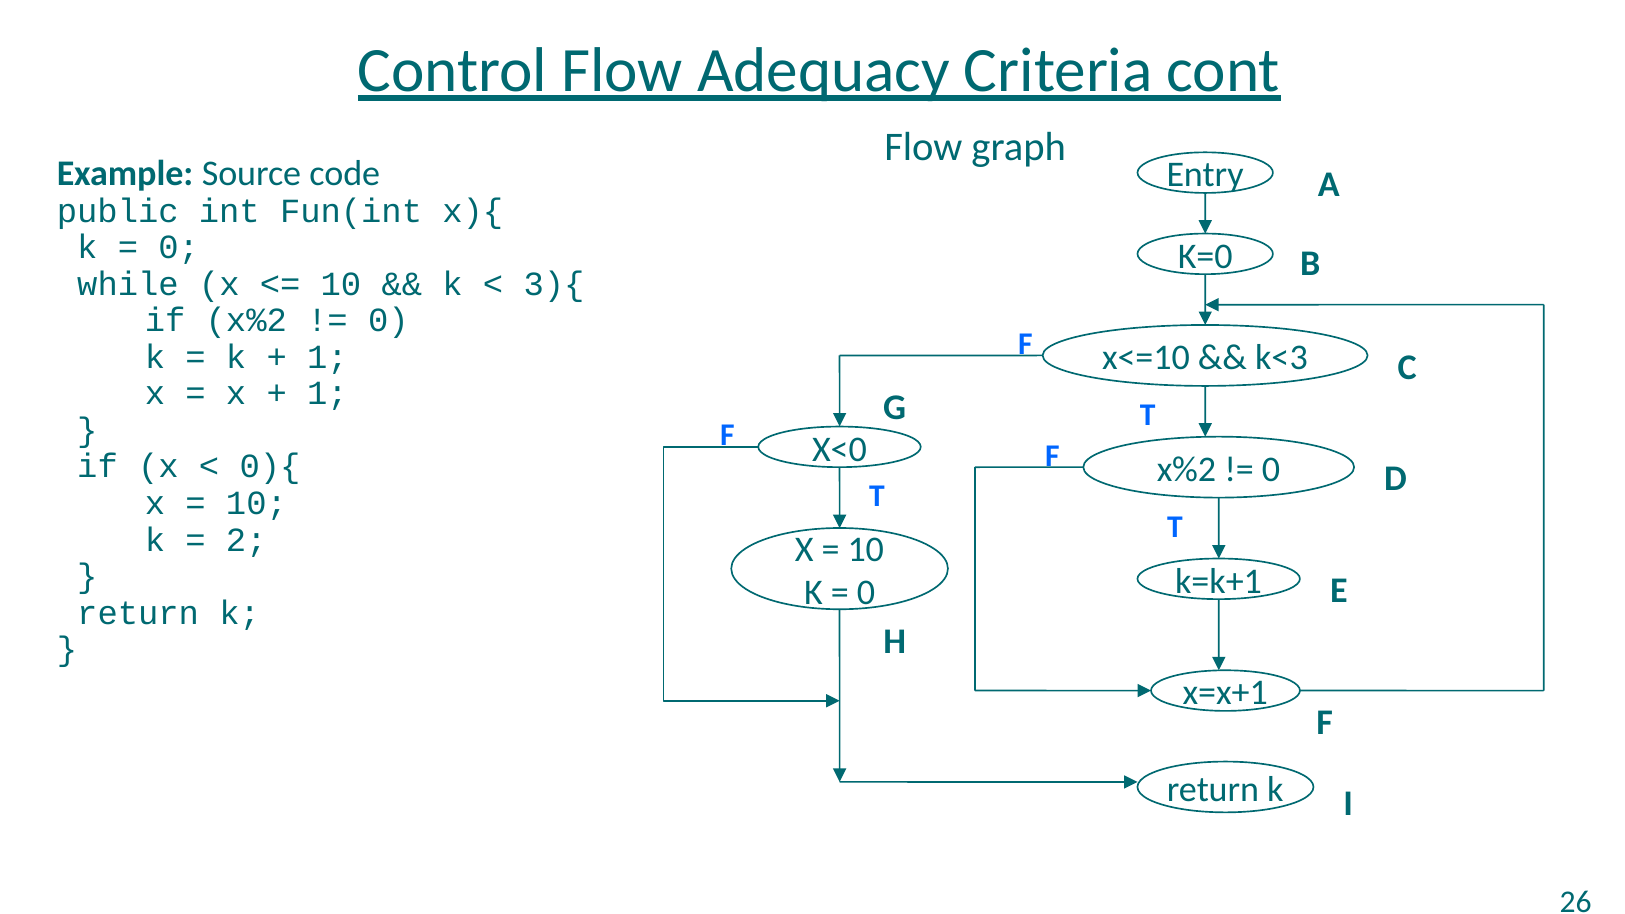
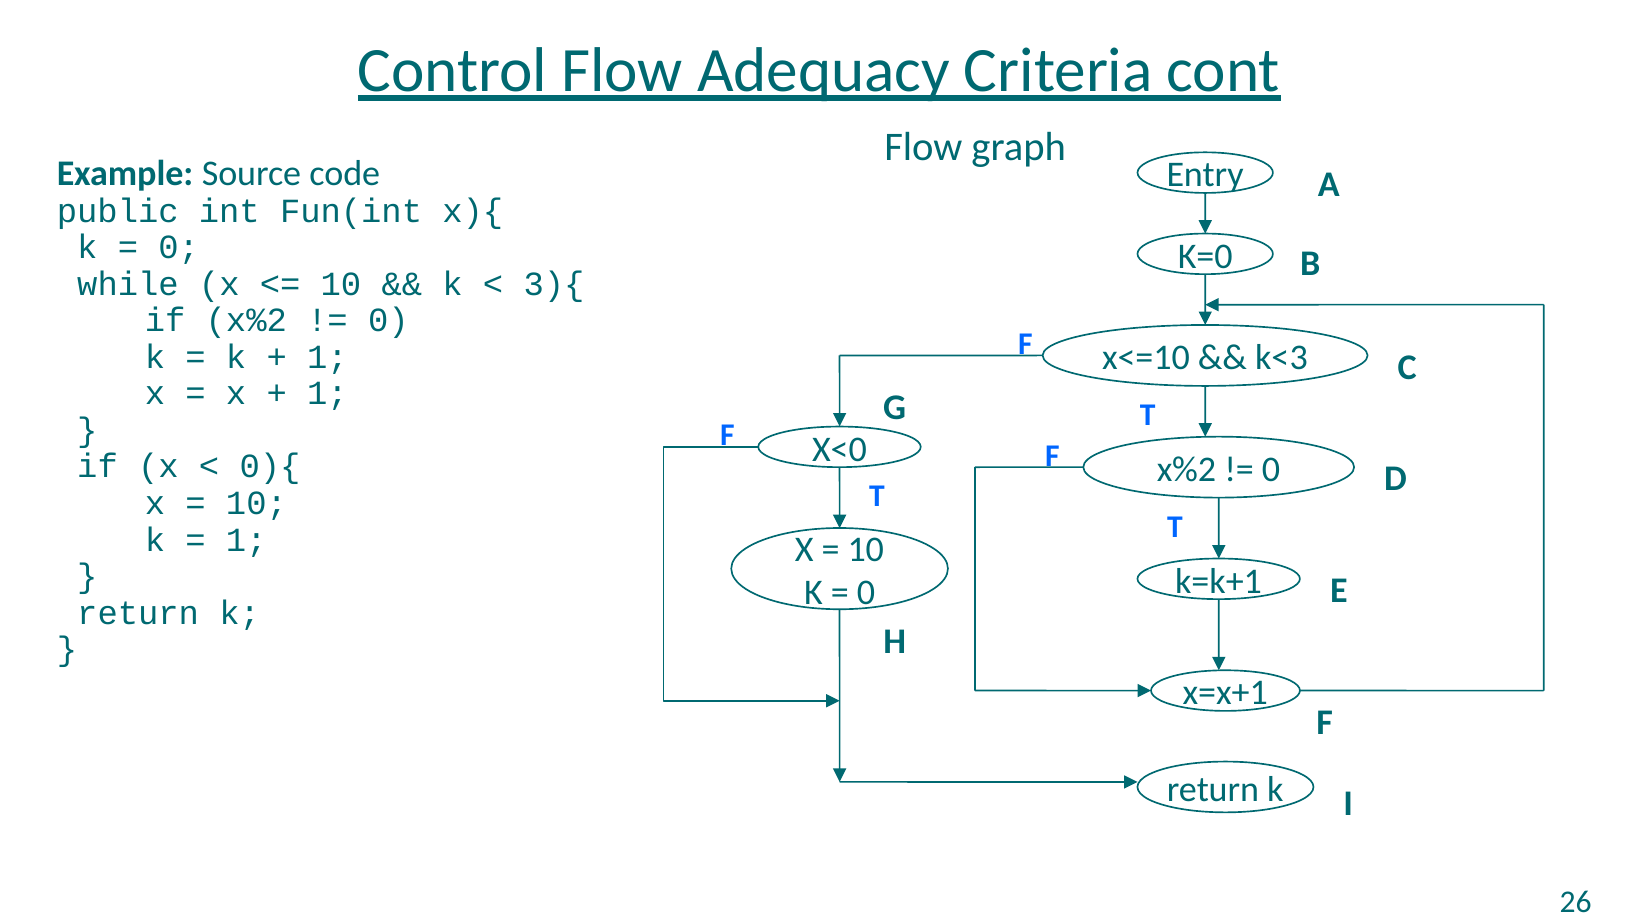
2 at (246, 540): 2 -> 1
